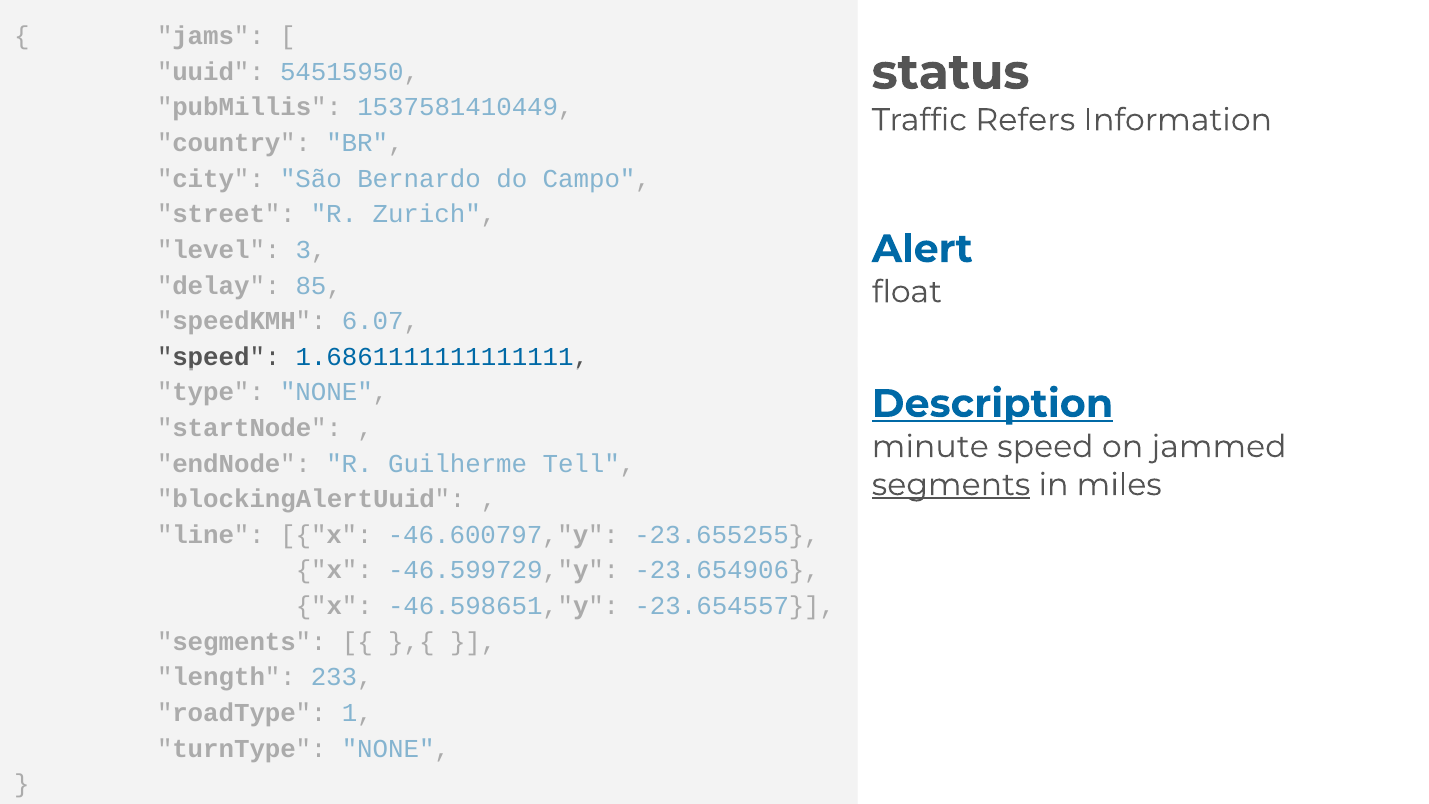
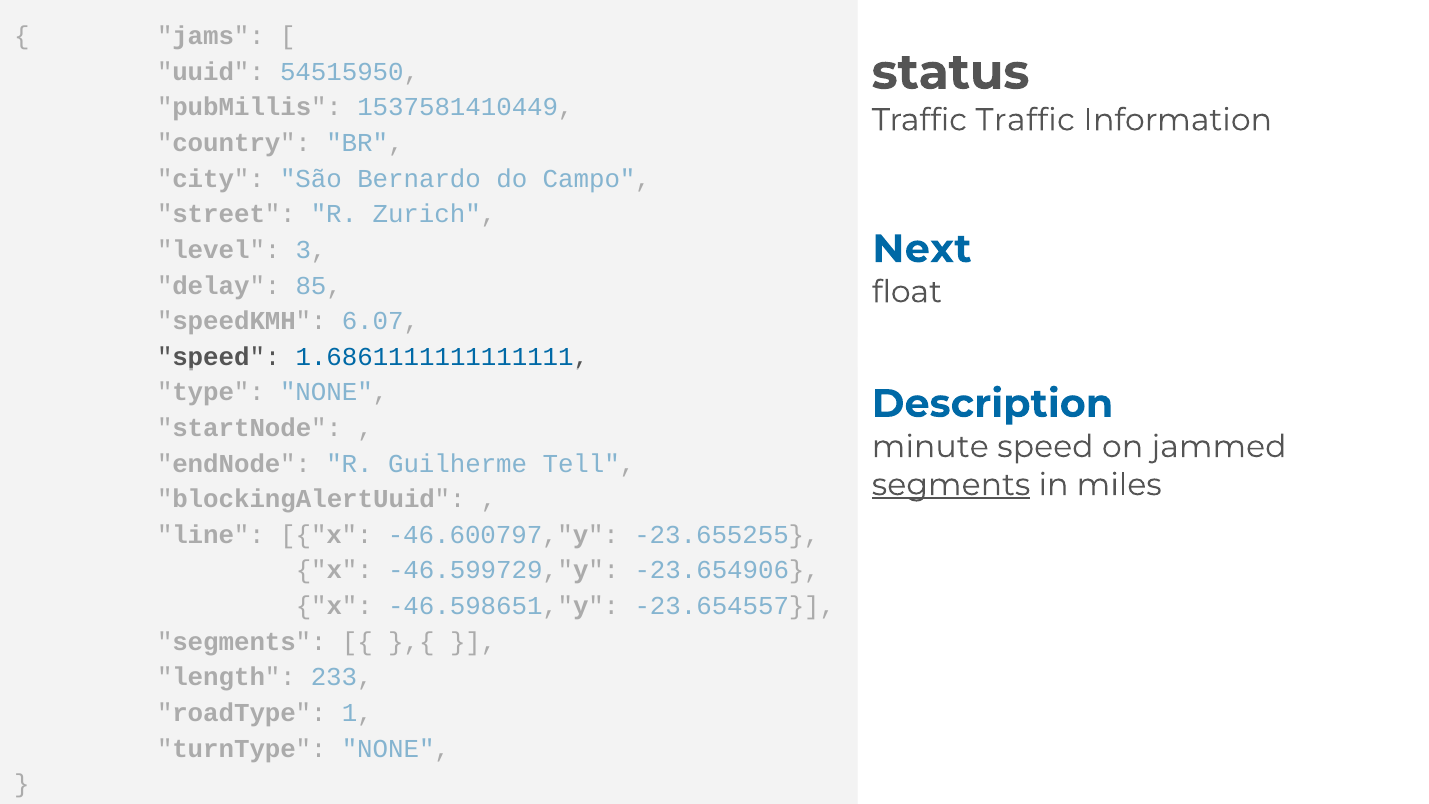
Traffic Refers: Refers -> Traffic
Alert: Alert -> Next
Description underline: present -> none
